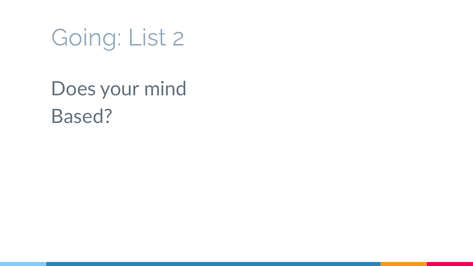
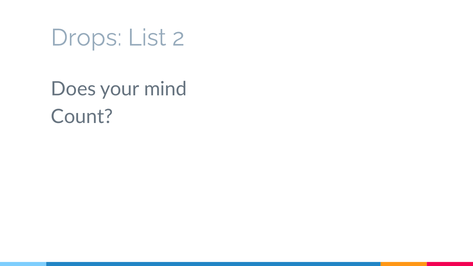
Going: Going -> Drops
Based: Based -> Count
